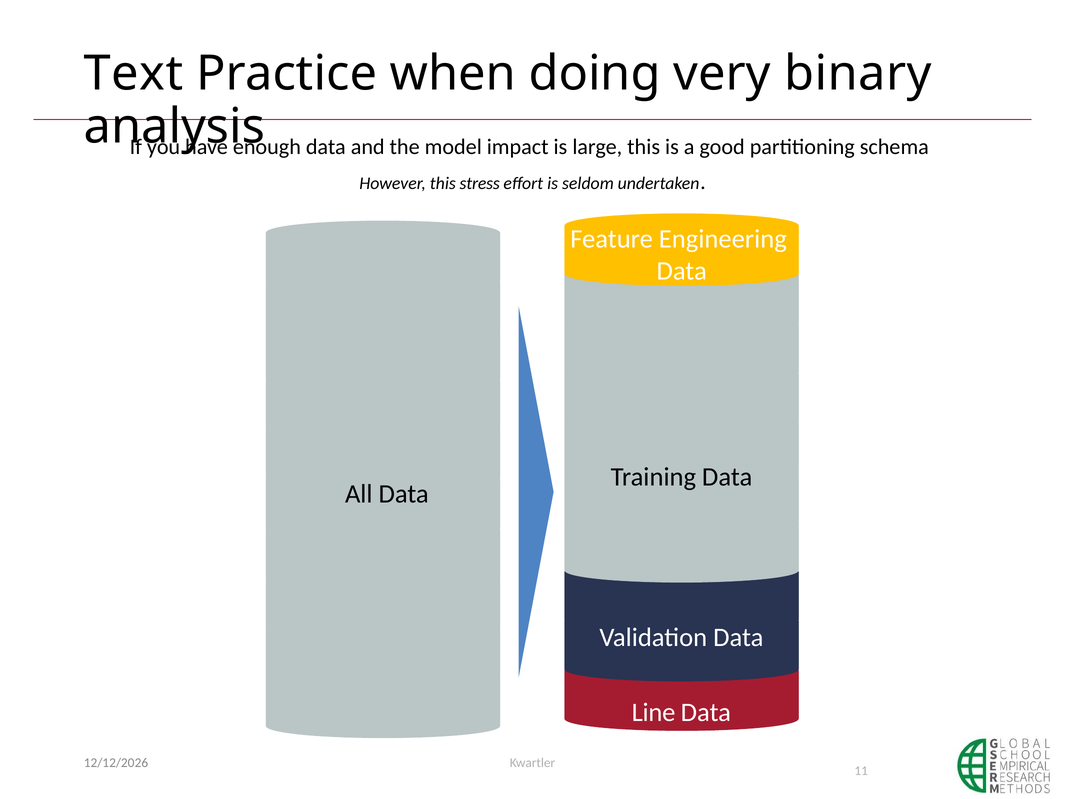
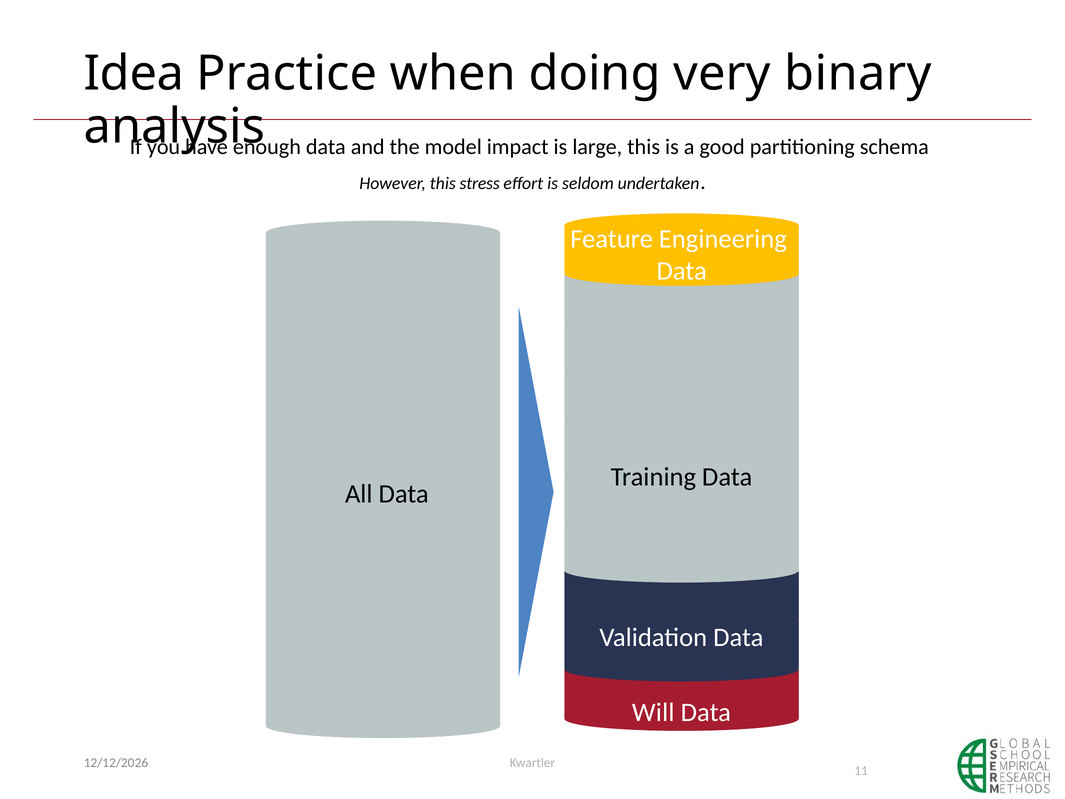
Text: Text -> Idea
Line: Line -> Will
